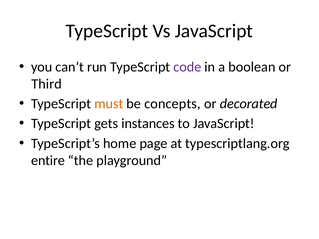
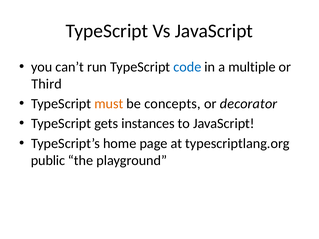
code colour: purple -> blue
boolean: boolean -> multiple
decorated: decorated -> decorator
entire: entire -> public
